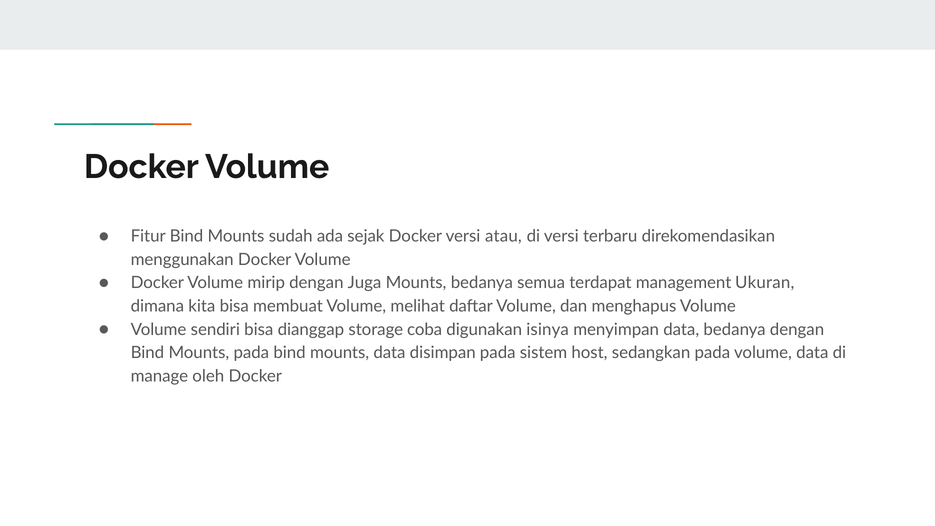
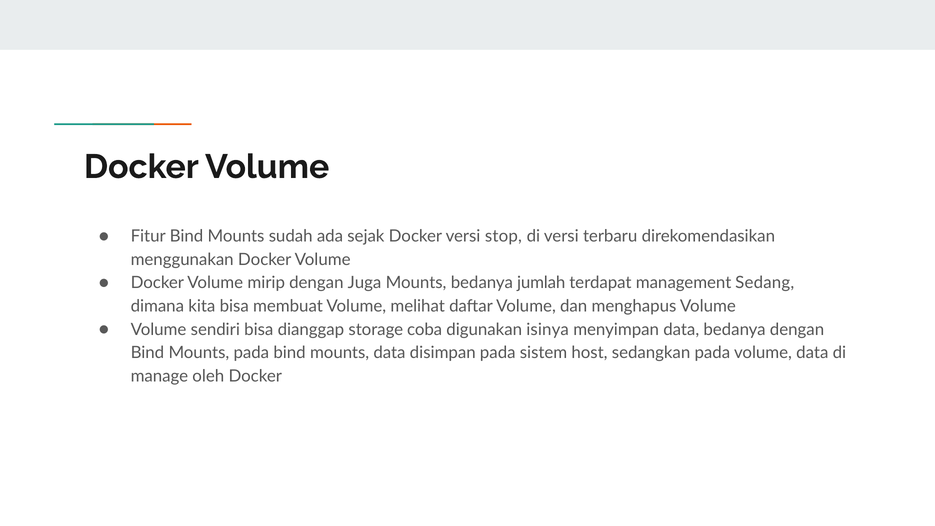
atau: atau -> stop
semua: semua -> jumlah
Ukuran: Ukuran -> Sedang
